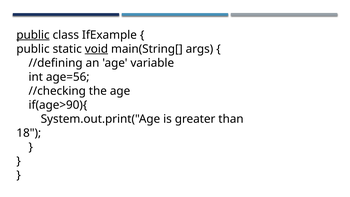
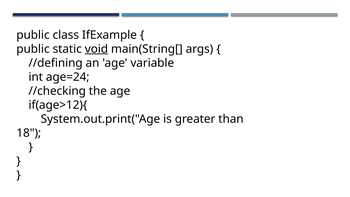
public at (33, 35) underline: present -> none
age=56: age=56 -> age=24
if(age>90){: if(age>90){ -> if(age>12){
